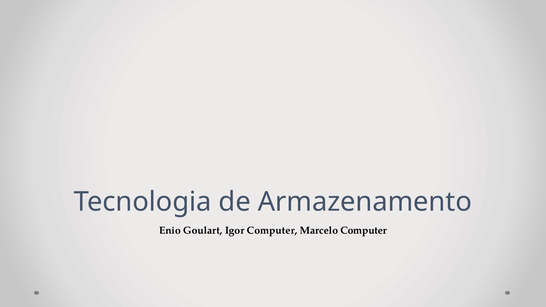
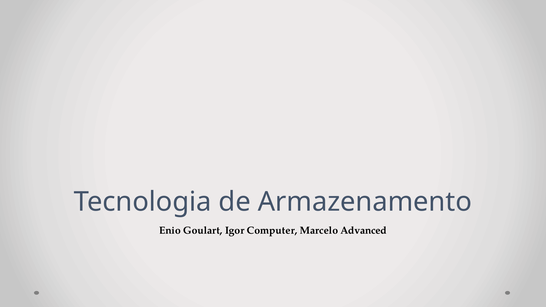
Marcelo Computer: Computer -> Advanced
